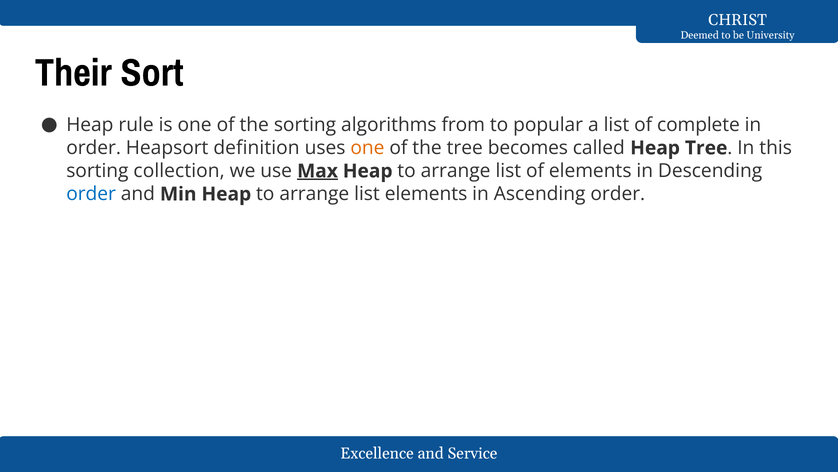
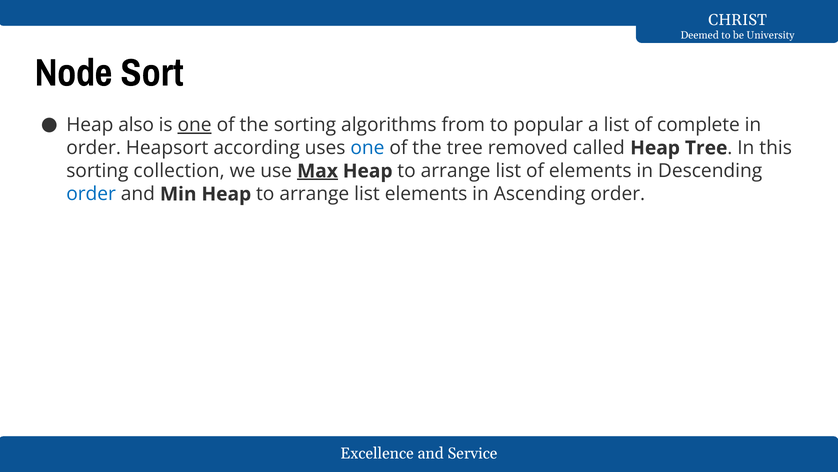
Their: Their -> Node
rule: rule -> also
one at (195, 125) underline: none -> present
definition: definition -> according
one at (367, 148) colour: orange -> blue
becomes: becomes -> removed
